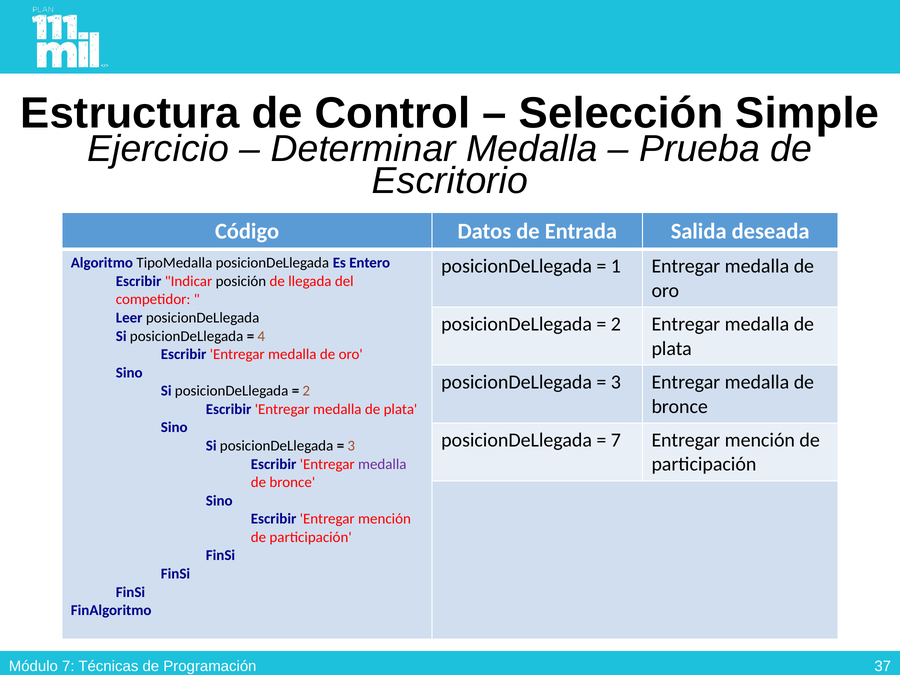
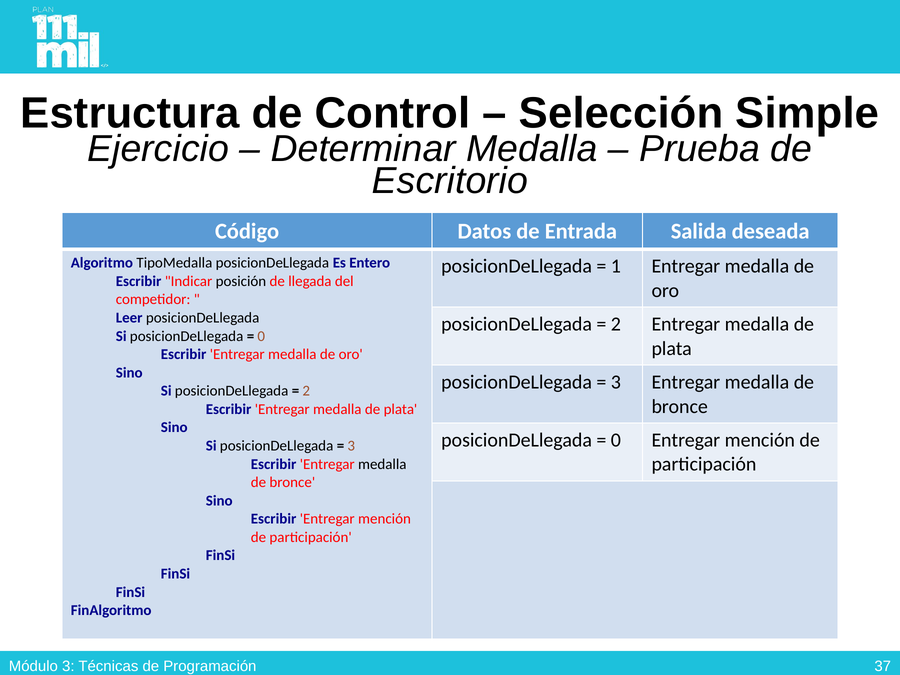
4 at (261, 336): 4 -> 0
7 at (616, 440): 7 -> 0
medalla at (382, 464) colour: purple -> black
Módulo 7: 7 -> 3
